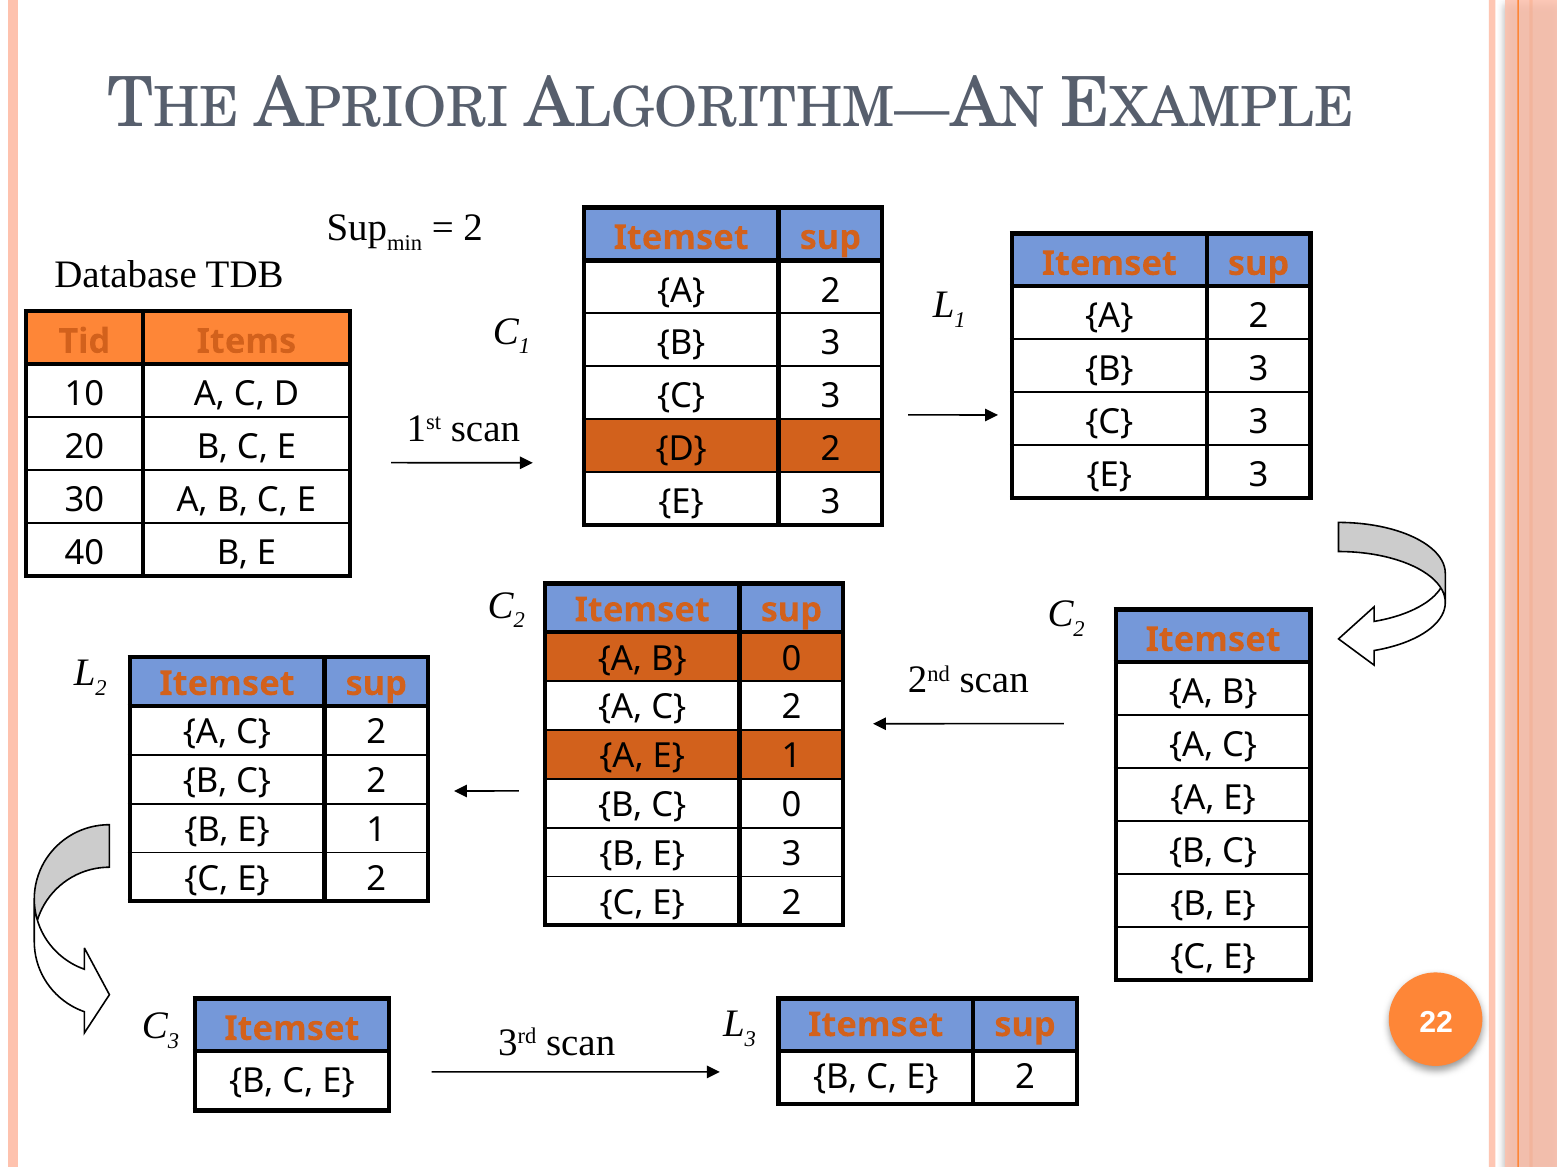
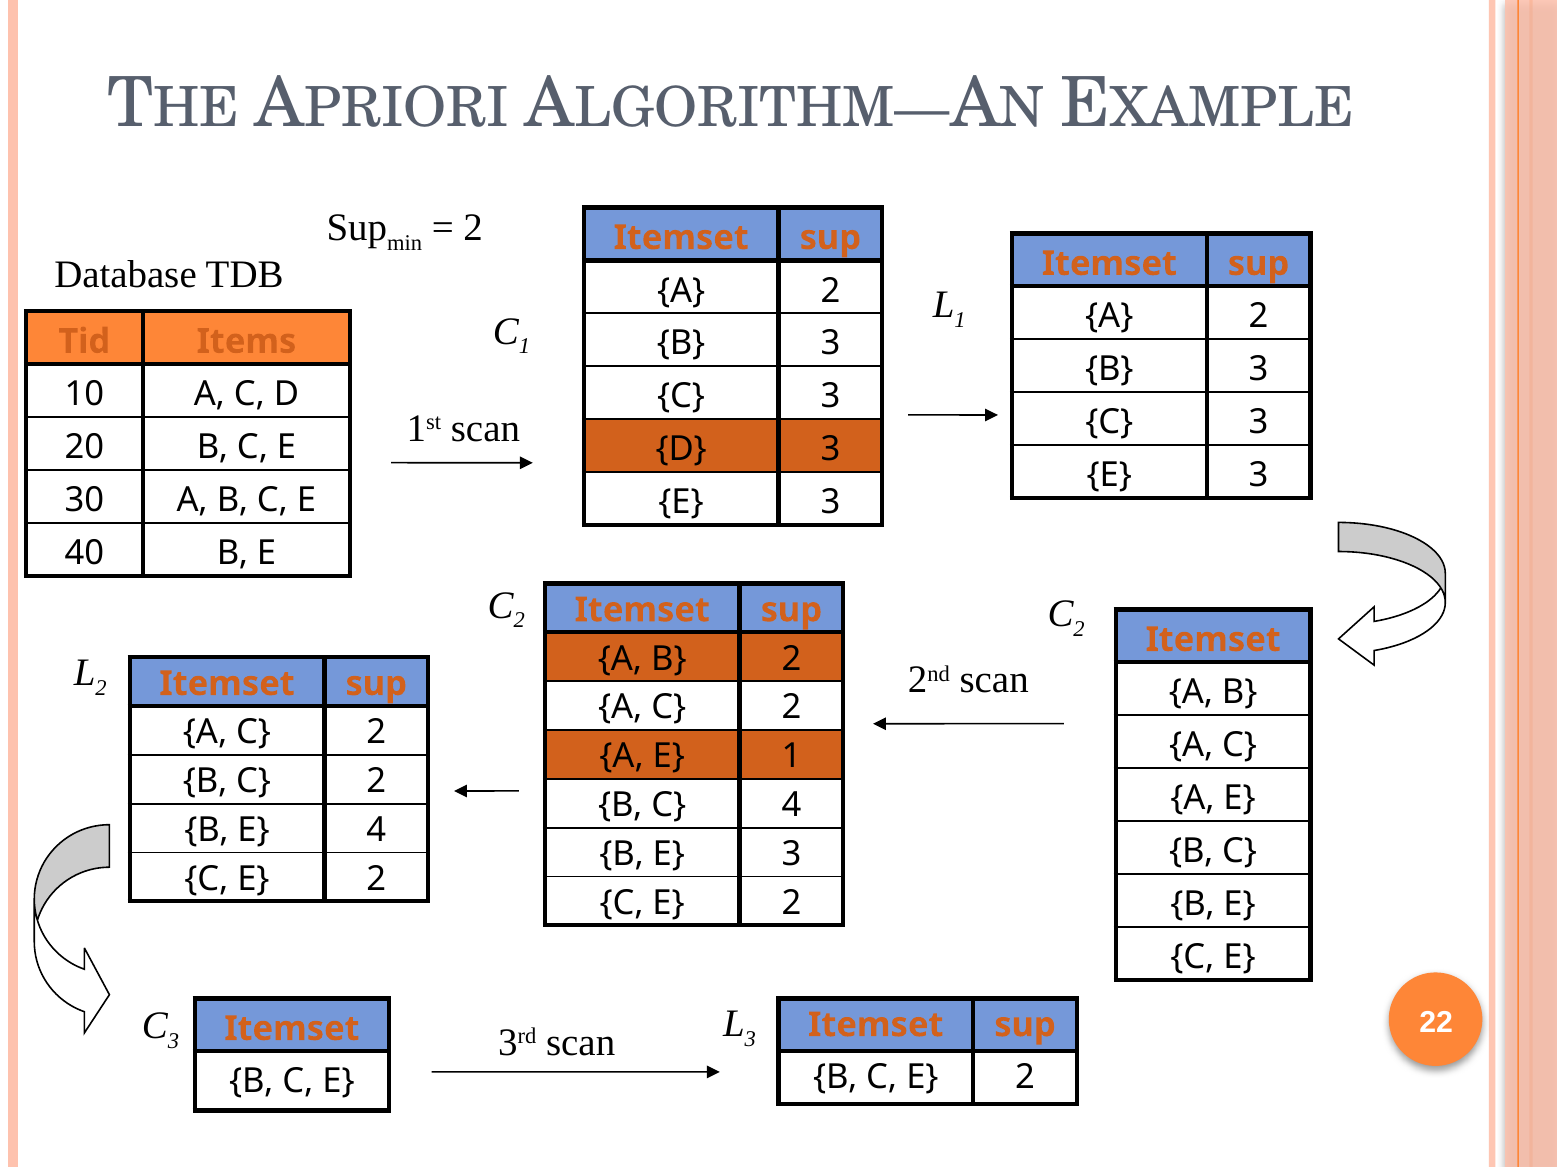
D 2: 2 -> 3
B 0: 0 -> 2
C 0: 0 -> 4
B E 1: 1 -> 4
